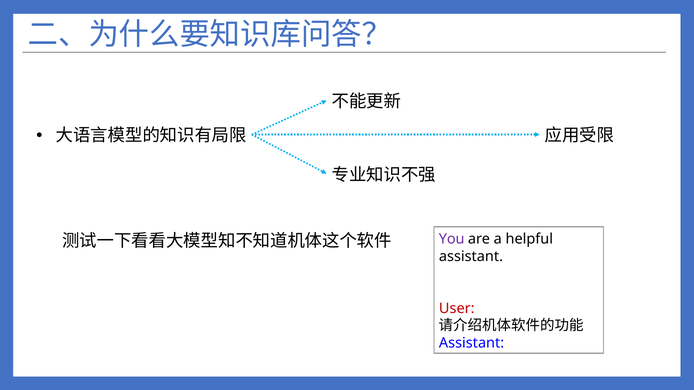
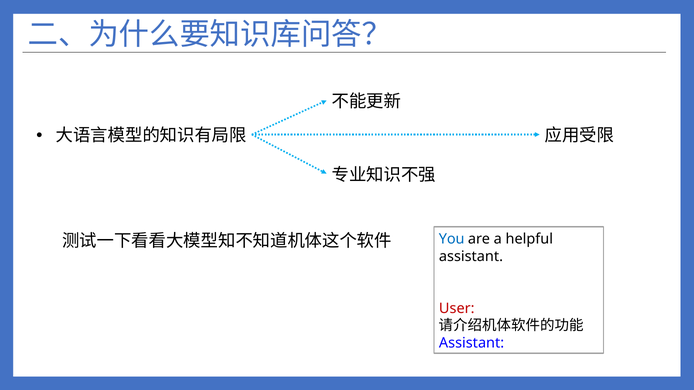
You colour: purple -> blue
